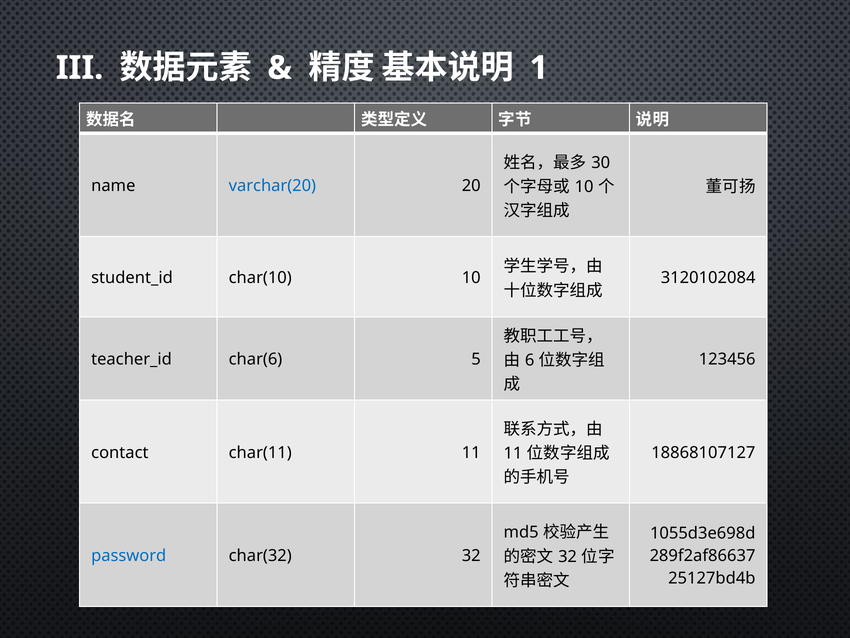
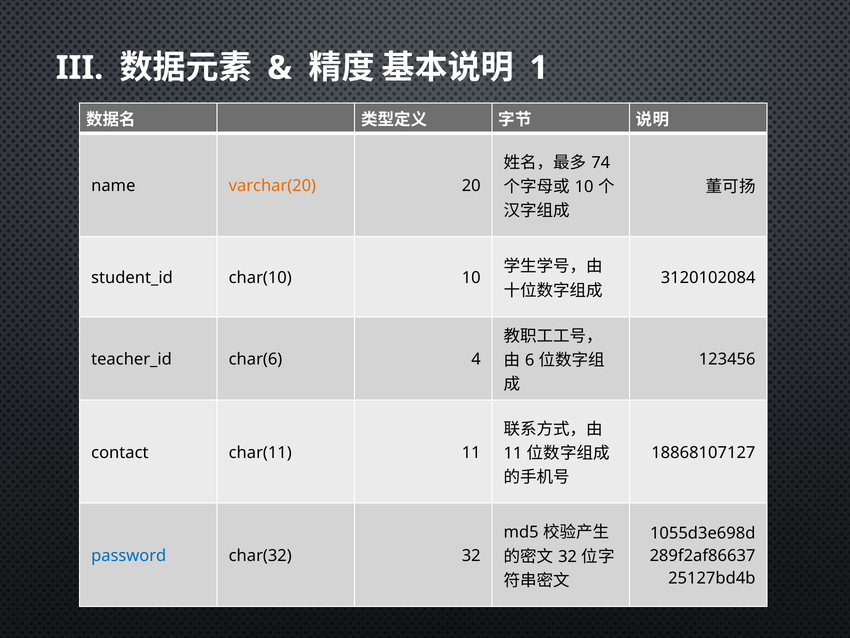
30: 30 -> 74
varchar(20 colour: blue -> orange
5: 5 -> 4
